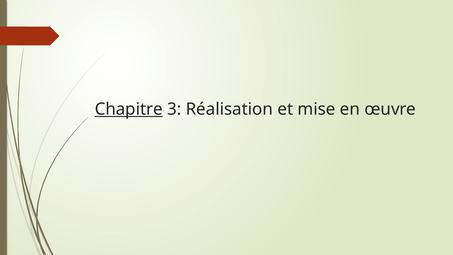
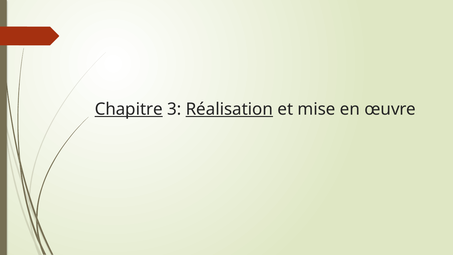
Réalisation underline: none -> present
